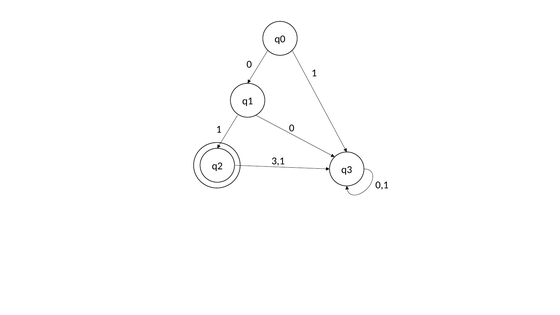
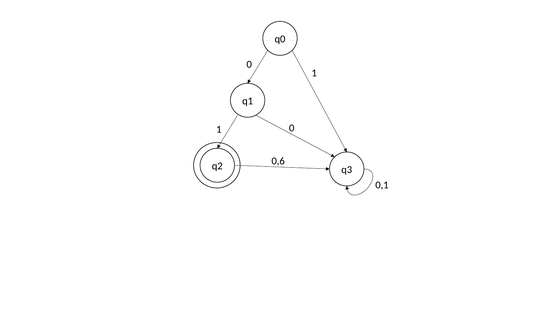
3,1: 3,1 -> 0,6
